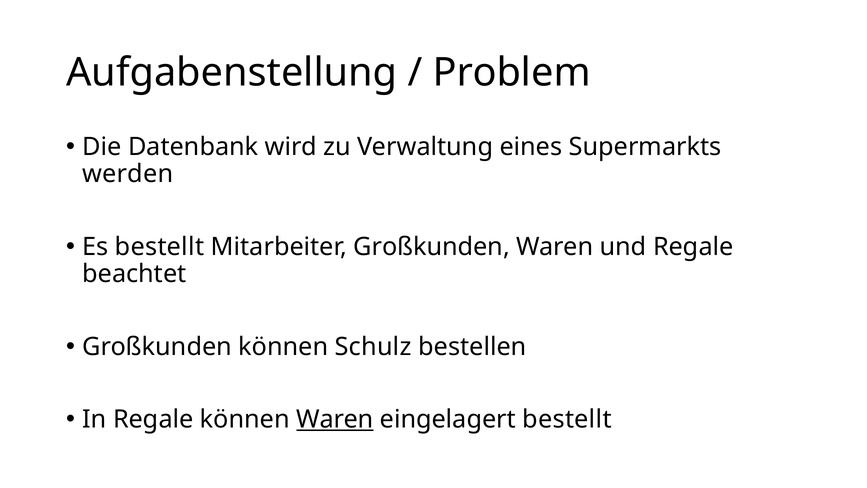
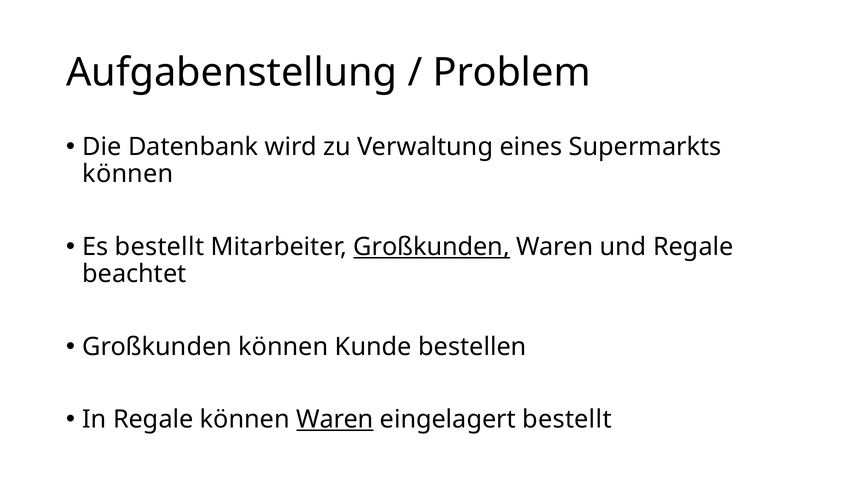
werden at (128, 174): werden -> können
Großkunden at (432, 247) underline: none -> present
Schulz: Schulz -> Kunde
